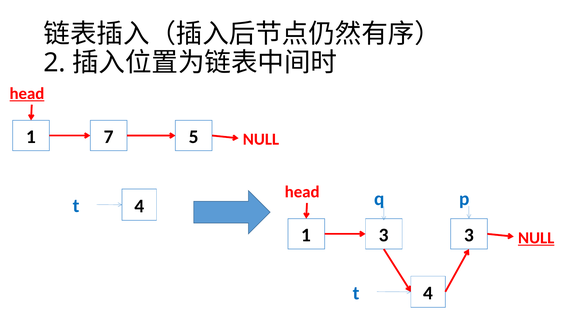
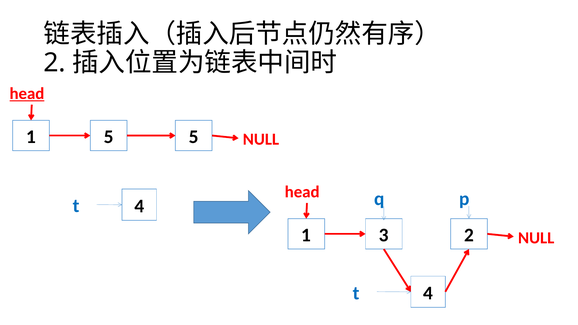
1 7: 7 -> 5
3 3: 3 -> 2
NULL at (536, 238) underline: present -> none
